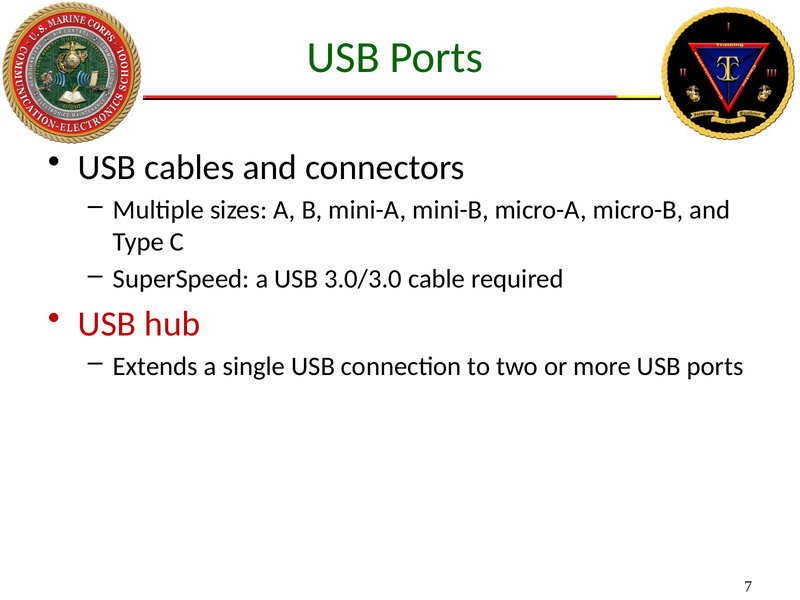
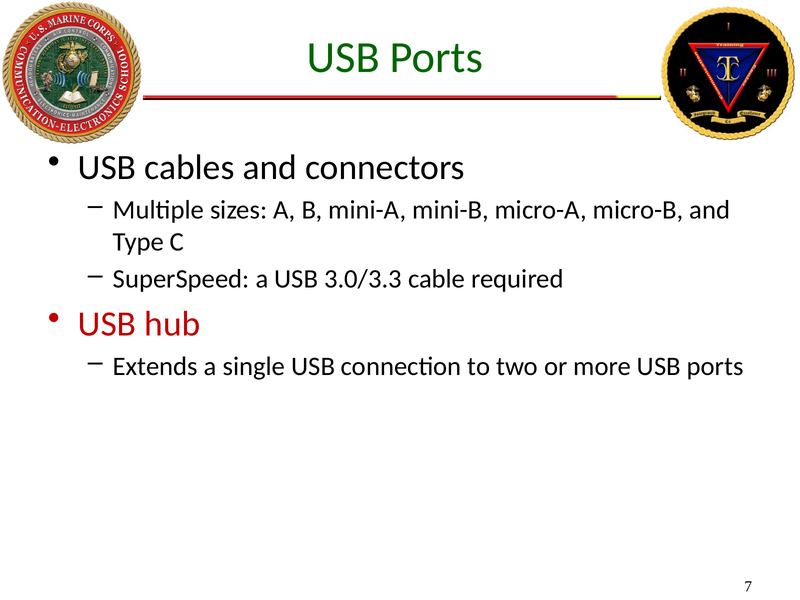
3.0/3.0: 3.0/3.0 -> 3.0/3.3
